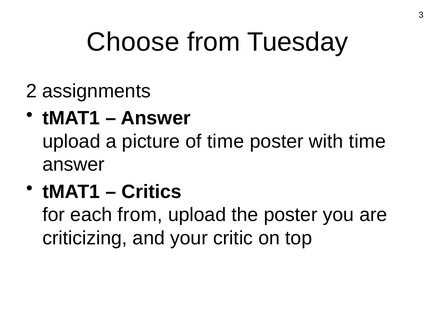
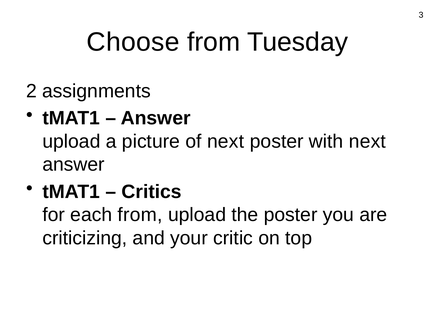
of time: time -> next
with time: time -> next
